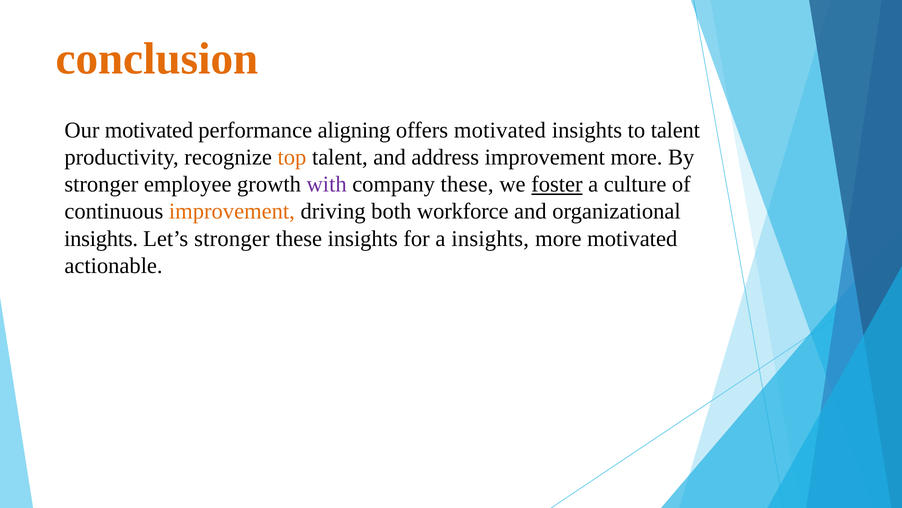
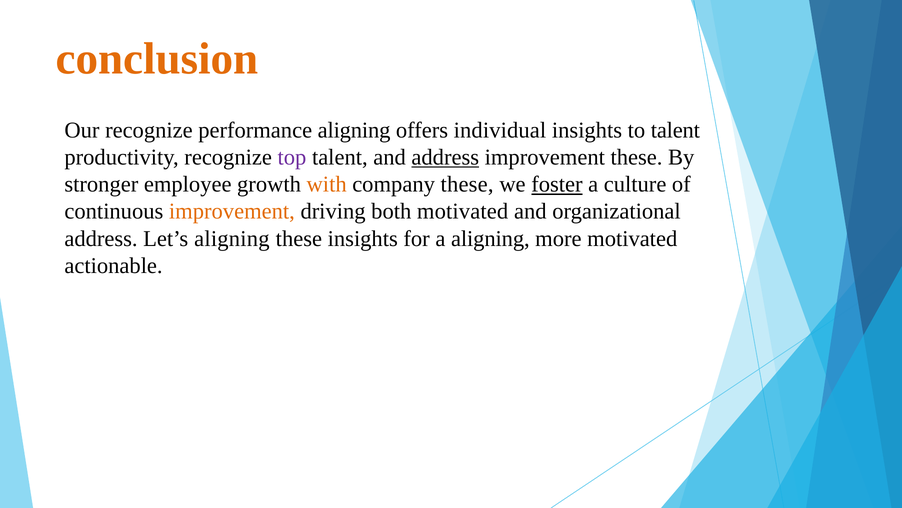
Our motivated: motivated -> recognize
offers motivated: motivated -> individual
top colour: orange -> purple
address at (445, 157) underline: none -> present
improvement more: more -> these
with colour: purple -> orange
both workforce: workforce -> motivated
insights at (101, 238): insights -> address
Let’s stronger: stronger -> aligning
a insights: insights -> aligning
